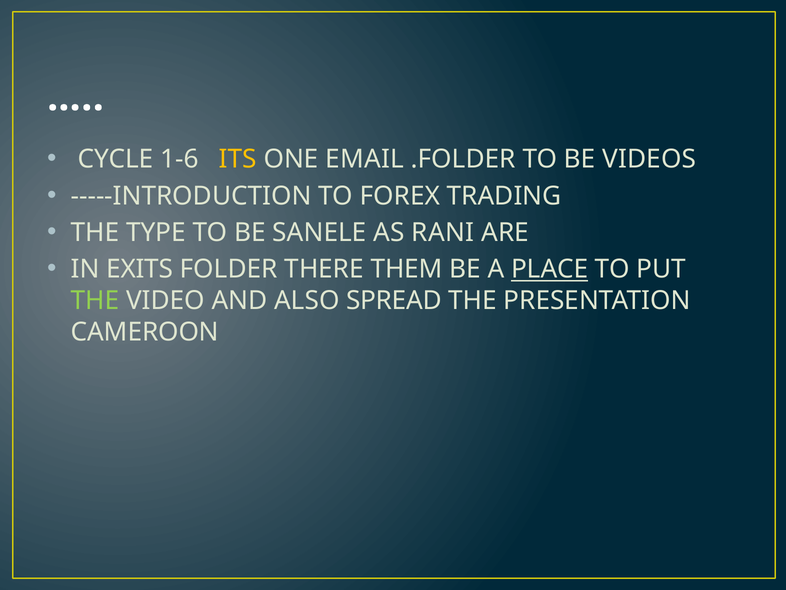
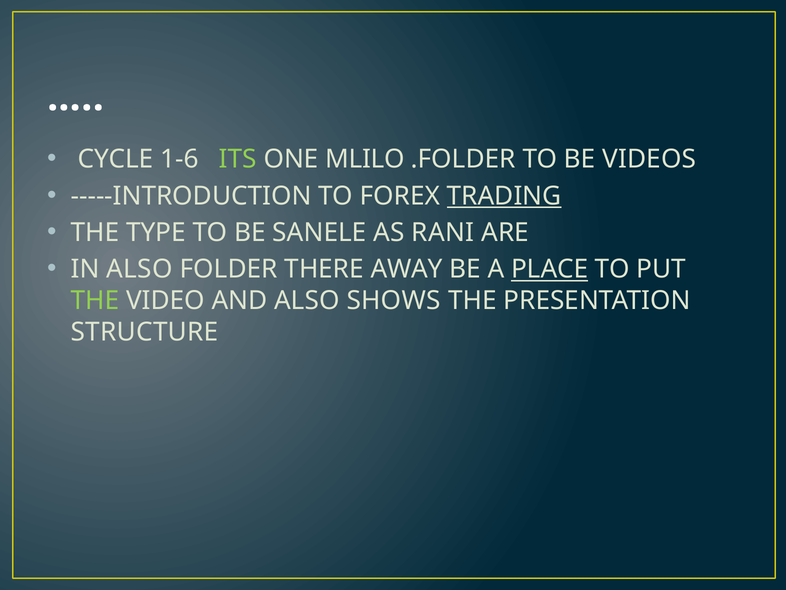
ITS colour: yellow -> light green
EMAIL: EMAIL -> MLILO
TRADING underline: none -> present
IN EXITS: EXITS -> ALSO
THEM: THEM -> AWAY
SPREAD: SPREAD -> SHOWS
CAMEROON: CAMEROON -> STRUCTURE
